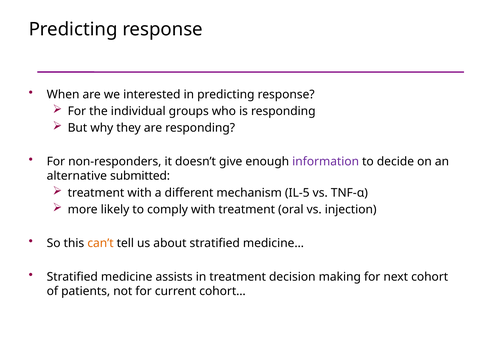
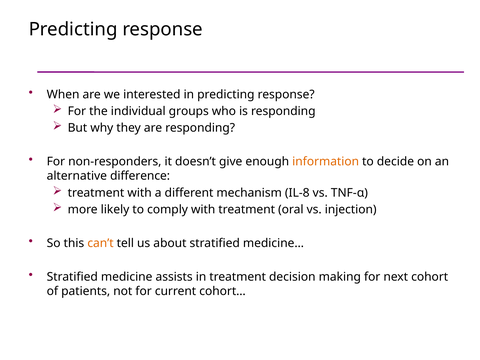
information colour: purple -> orange
submitted: submitted -> difference
IL-5: IL-5 -> IL-8
